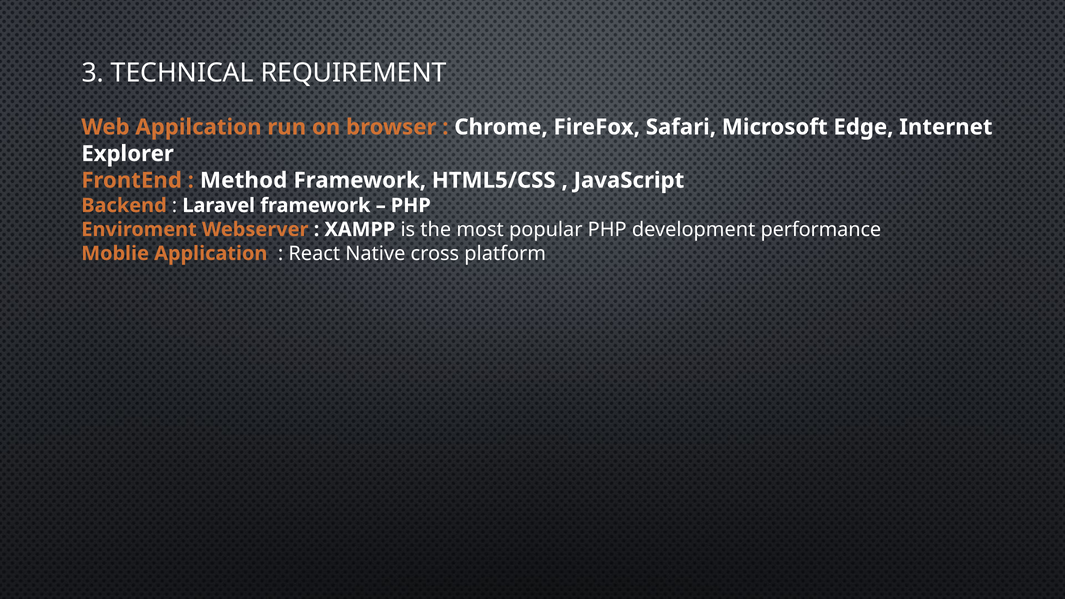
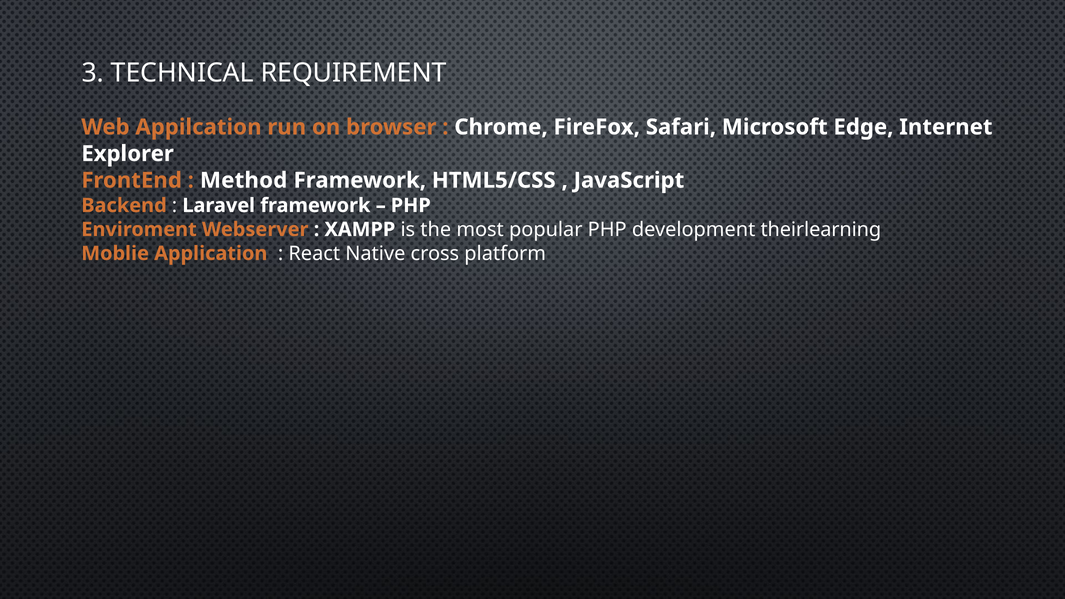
performance: performance -> theirlearning
